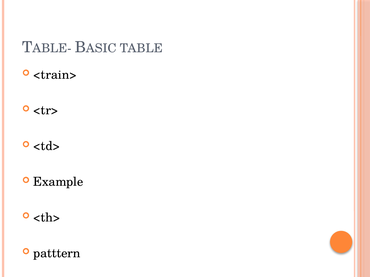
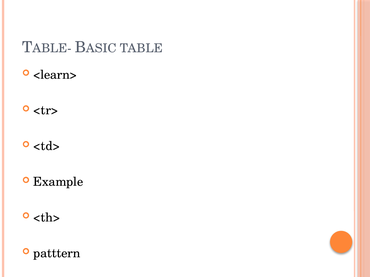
<train>: <train> -> <learn>
